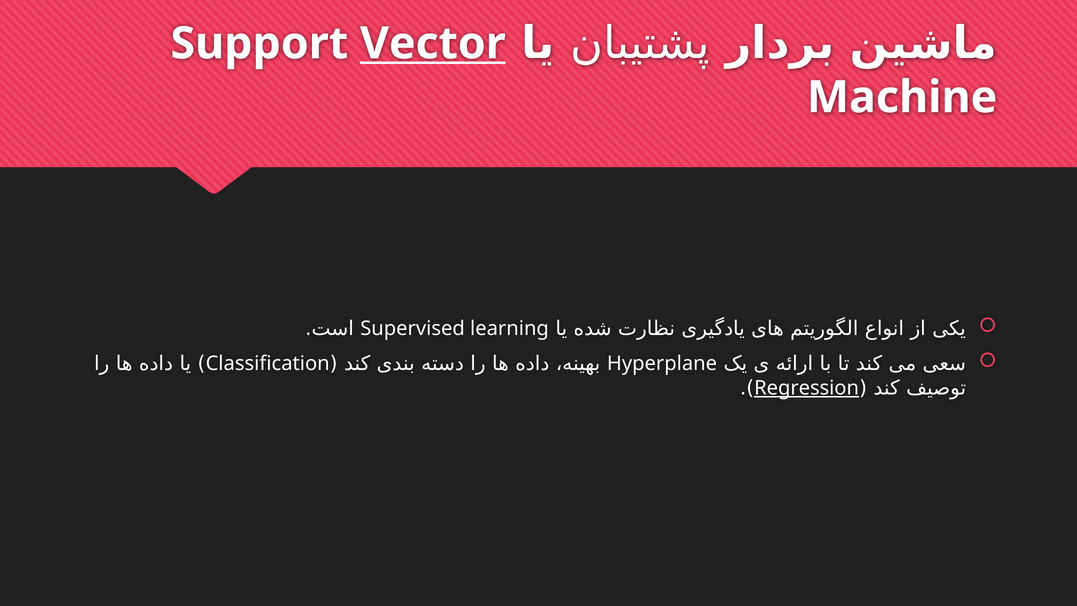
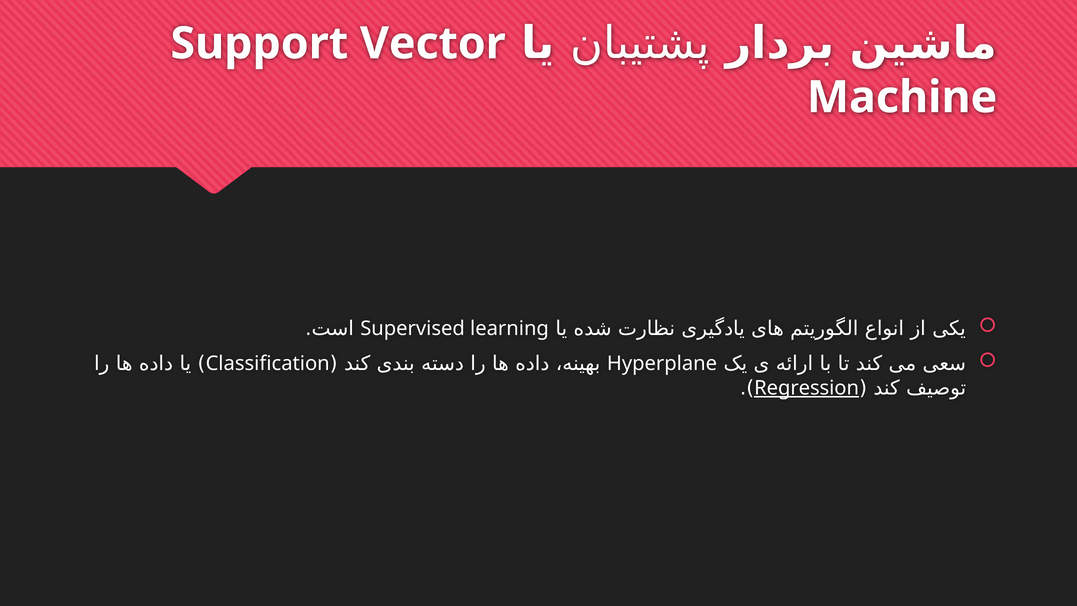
Vector underline: present -> none
